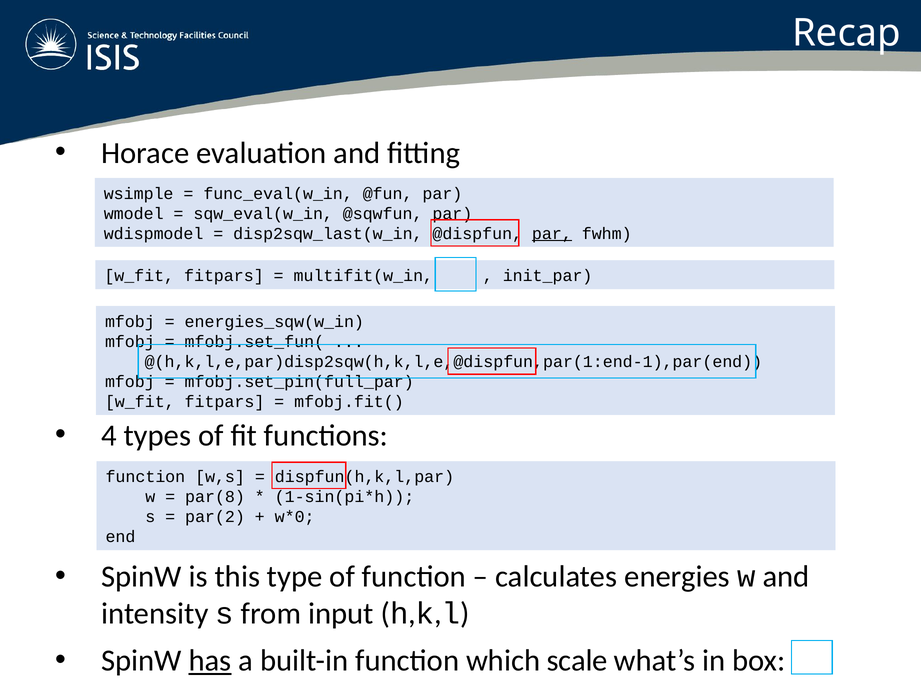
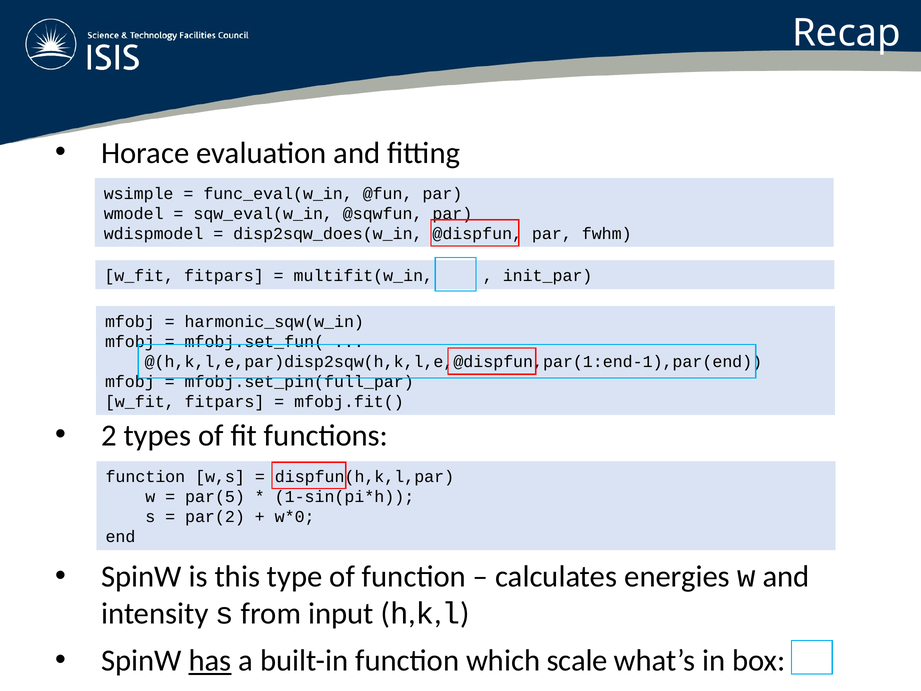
disp2sqw_last(w_in: disp2sqw_last(w_in -> disp2sqw_does(w_in
par at (552, 233) underline: present -> none
energies_sqw(w_in: energies_sqw(w_in -> harmonic_sqw(w_in
4: 4 -> 2
par(8: par(8 -> par(5
